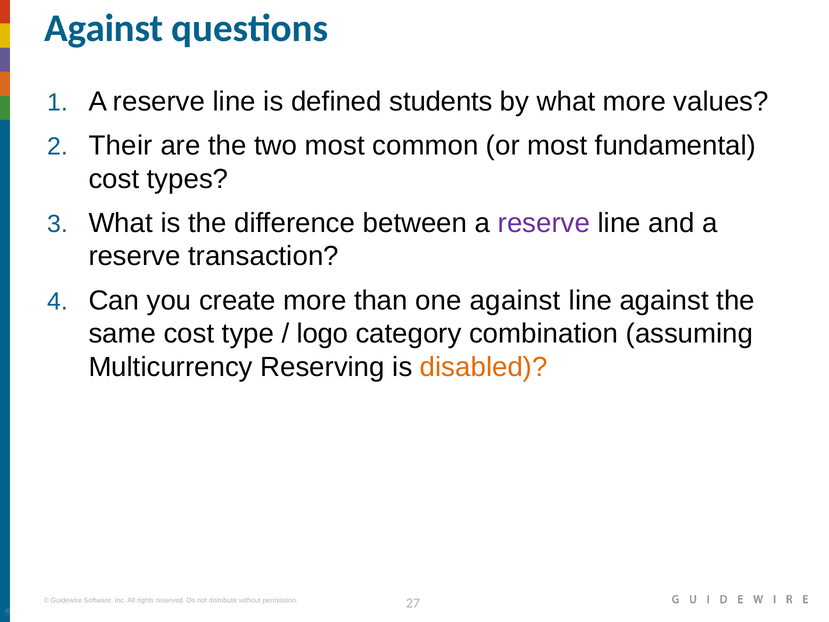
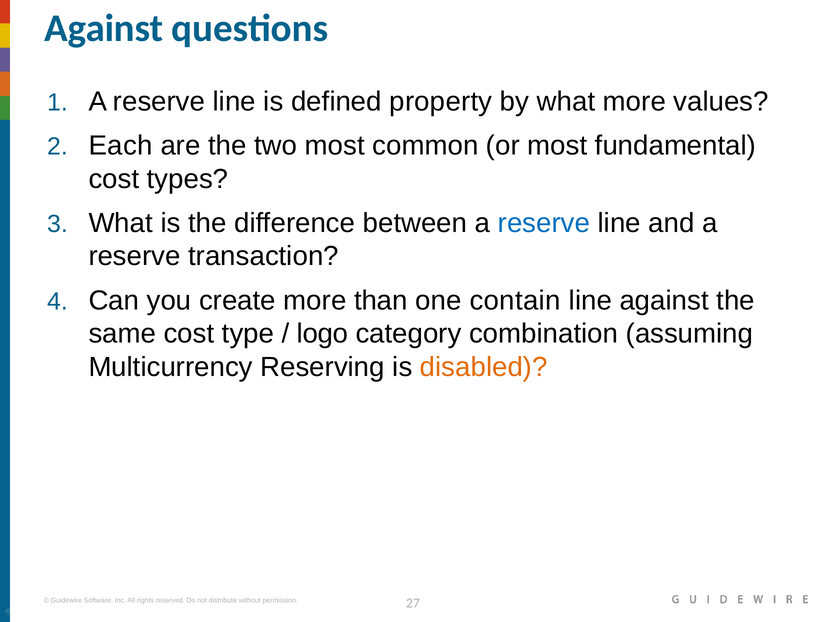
students: students -> property
Their: Their -> Each
reserve at (544, 223) colour: purple -> blue
one against: against -> contain
